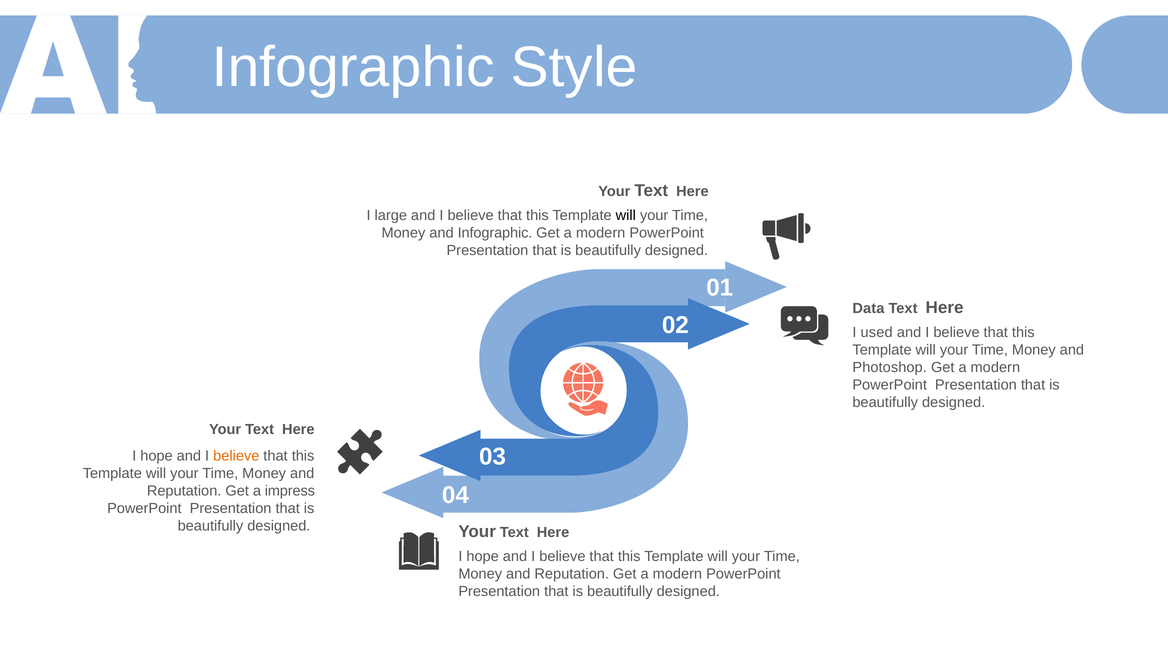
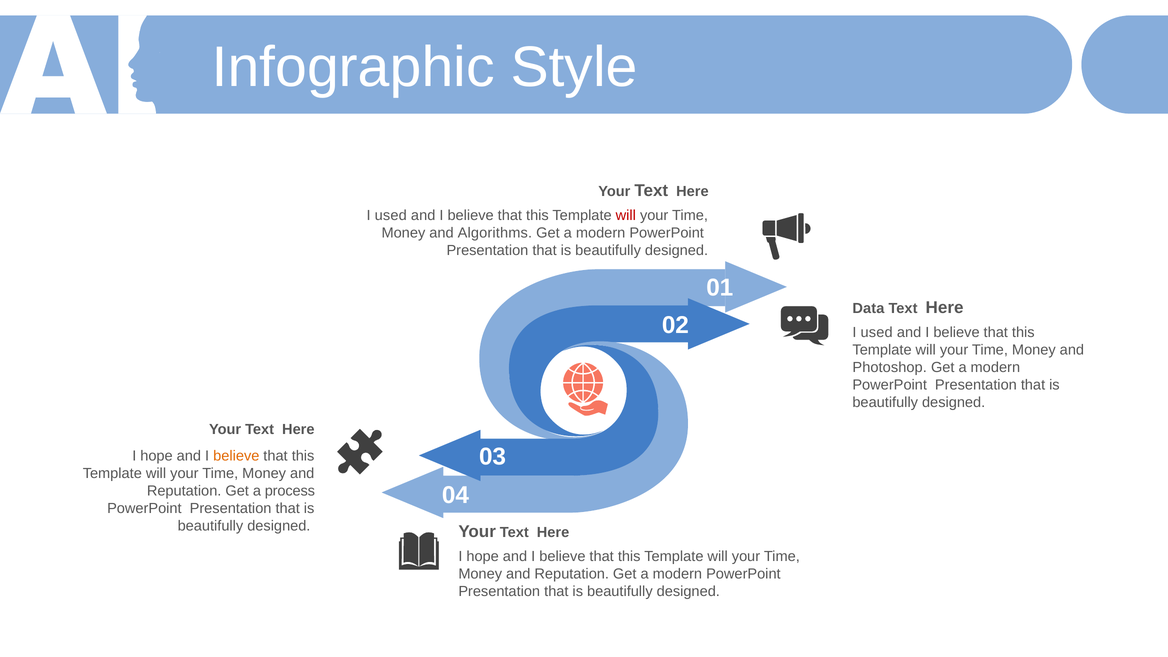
large at (391, 215): large -> used
will at (626, 215) colour: black -> red
and Infographic: Infographic -> Algorithms
impress: impress -> process
